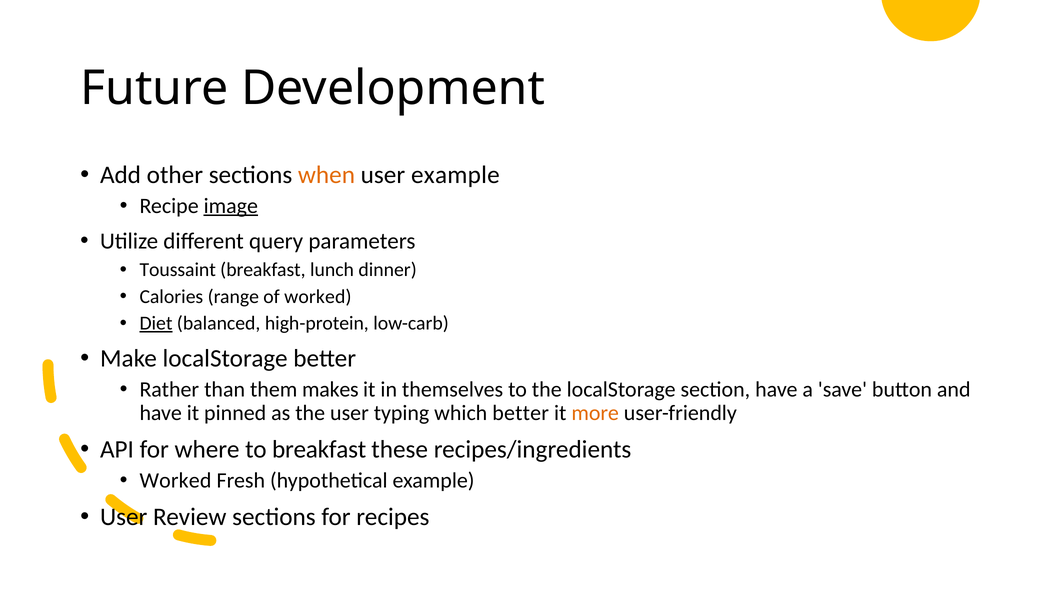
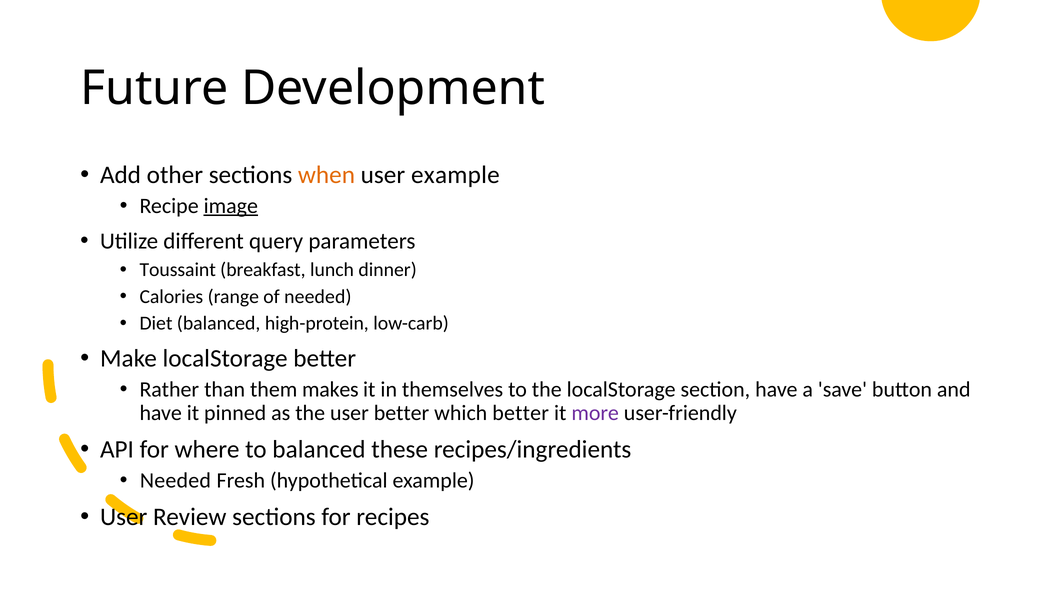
of worked: worked -> needed
Diet underline: present -> none
user typing: typing -> better
more colour: orange -> purple
to breakfast: breakfast -> balanced
Worked at (175, 481): Worked -> Needed
